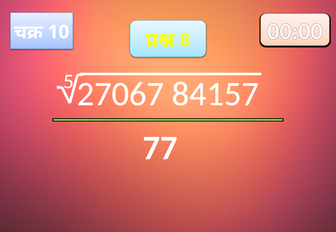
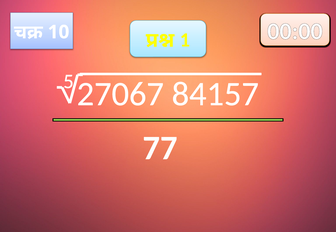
8: 8 -> 1
